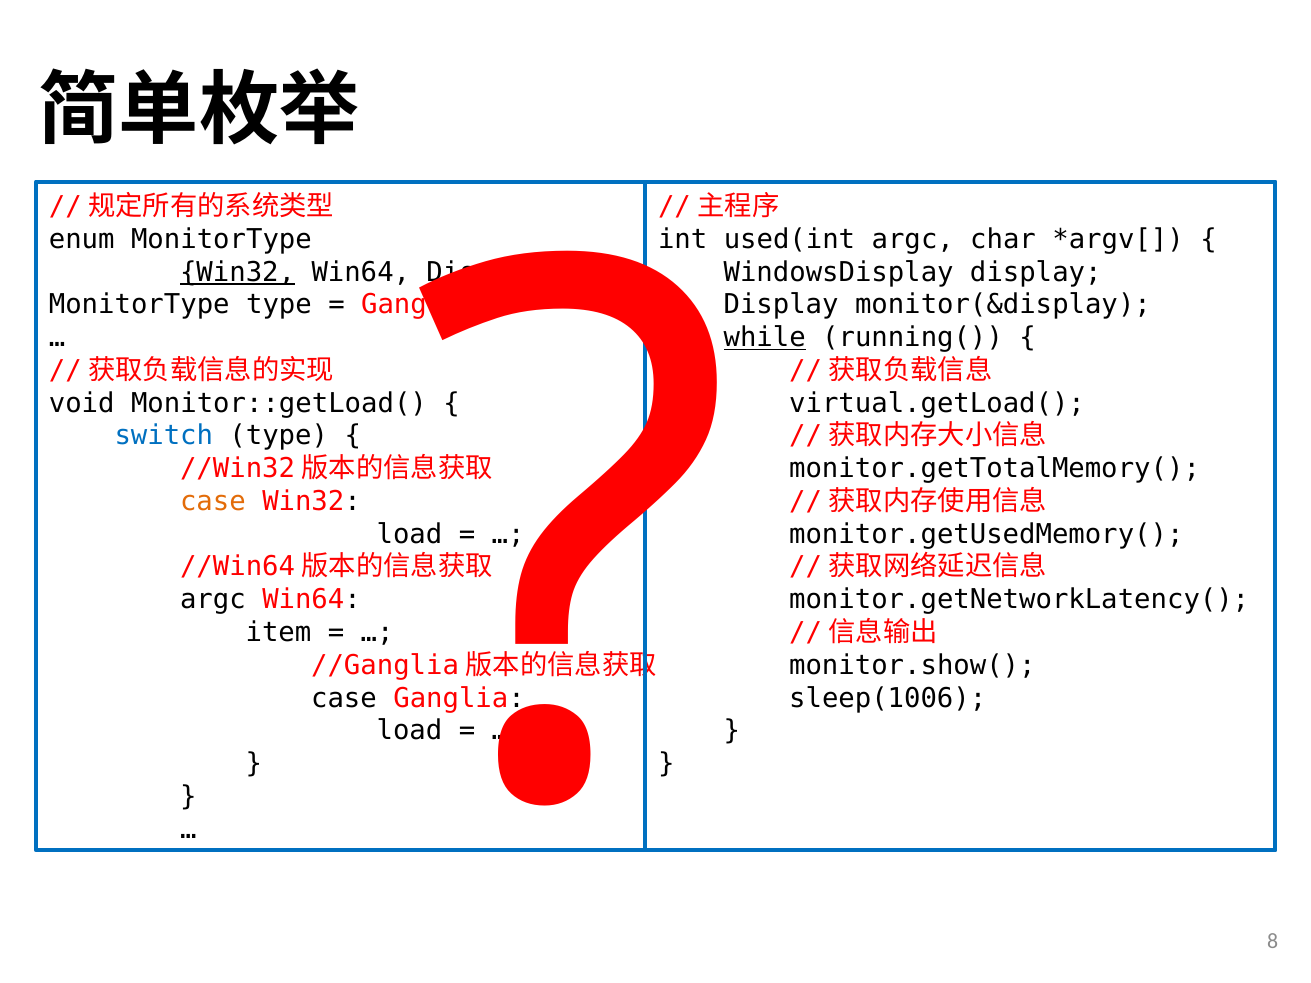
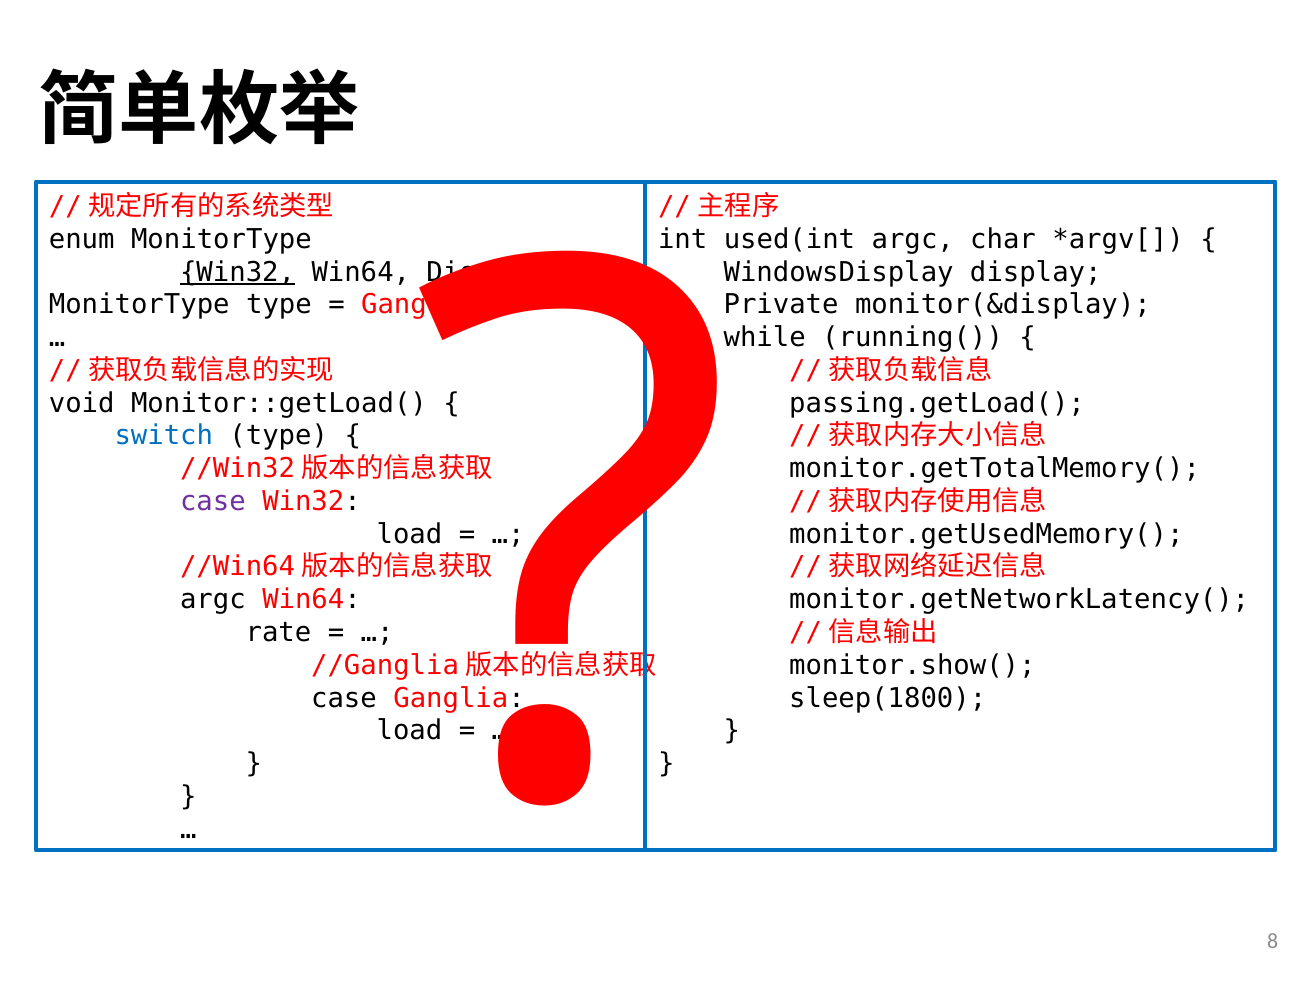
Display at (781, 305): Display -> Private
while underline: present -> none
virtual.getLoad(: virtual.getLoad( -> passing.getLoad(
case at (213, 502) colour: orange -> purple
item: item -> rate
sleep(1006: sleep(1006 -> sleep(1800
